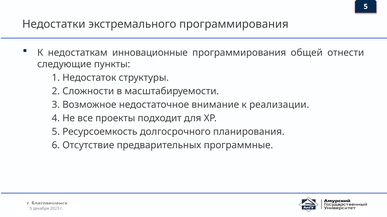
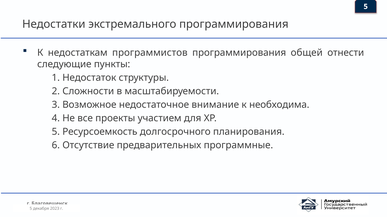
инновационные: инновационные -> программистов
реализации: реализации -> необходима
подходит: подходит -> участием
